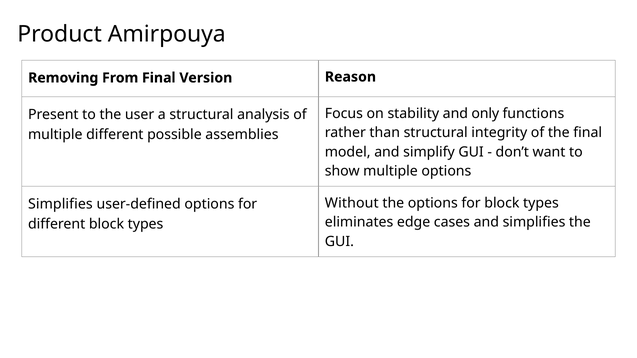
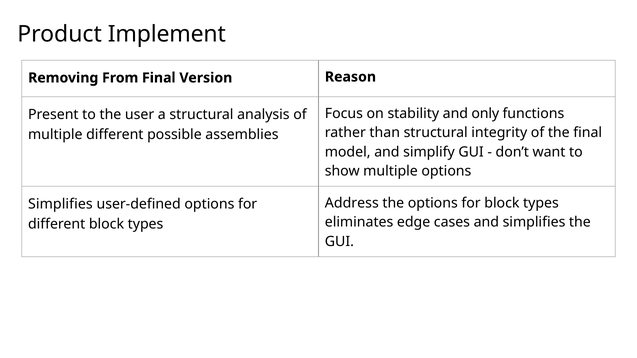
Amirpouya: Amirpouya -> Implement
Without: Without -> Address
